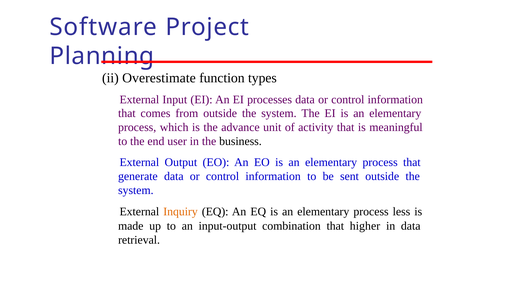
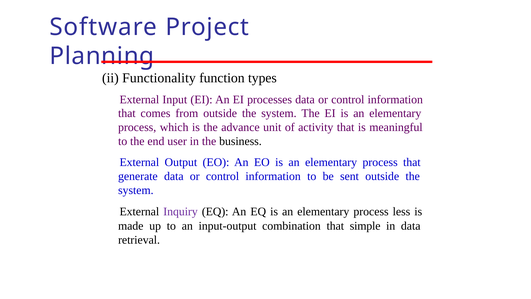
Overestimate: Overestimate -> Functionality
Inquiry colour: orange -> purple
higher: higher -> simple
